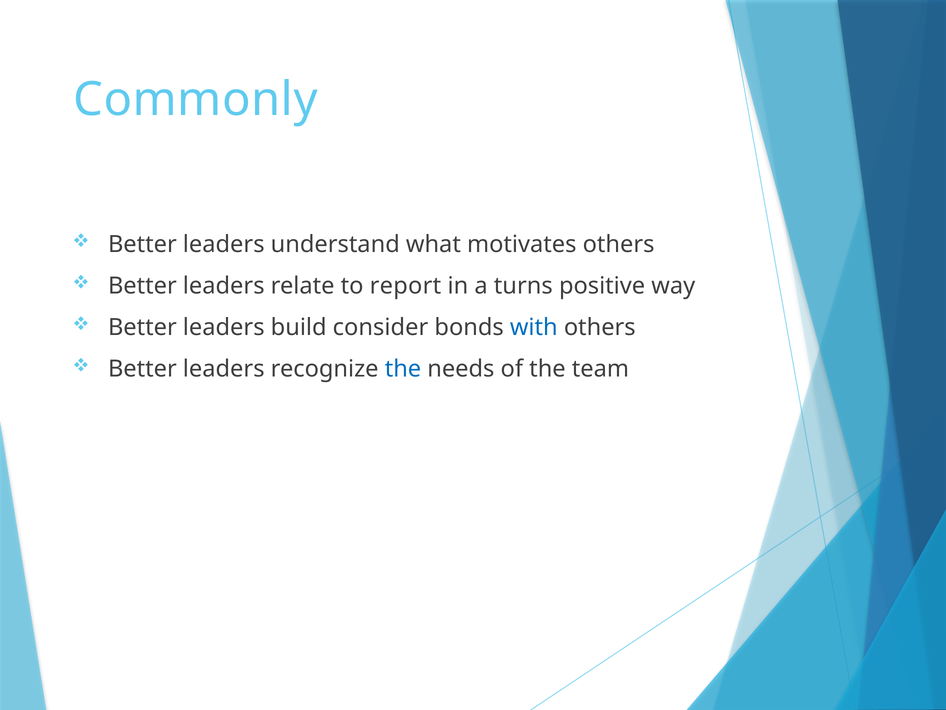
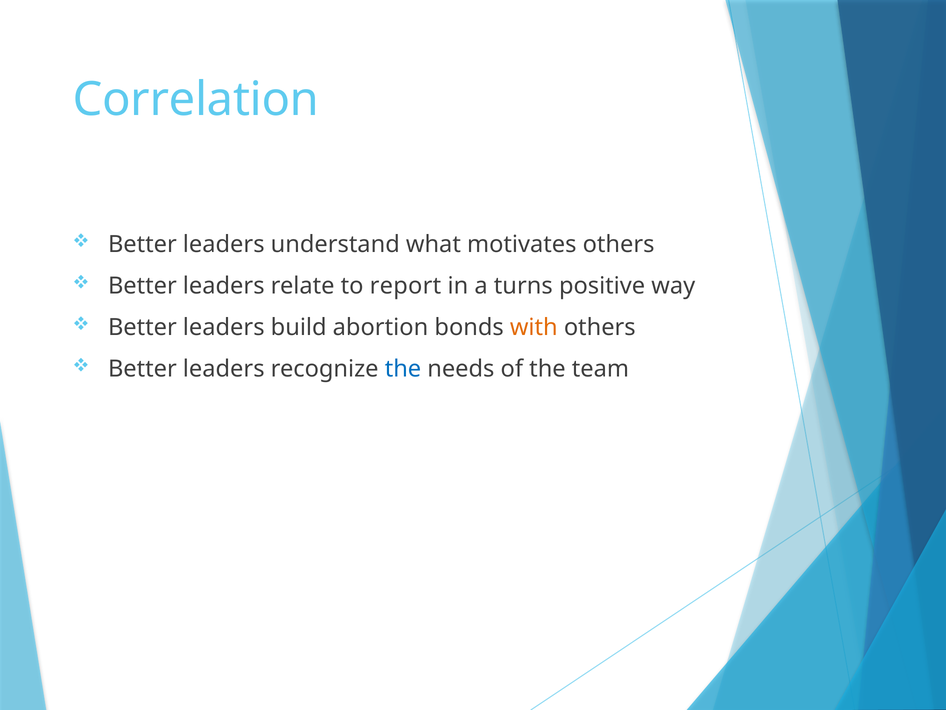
Commonly: Commonly -> Correlation
consider: consider -> abortion
with colour: blue -> orange
